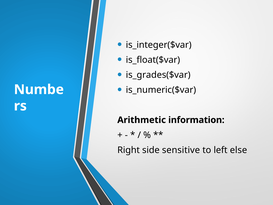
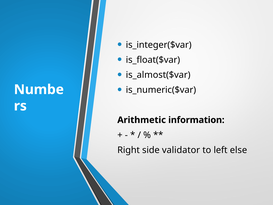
is_grades($var: is_grades($var -> is_almost($var
sensitive: sensitive -> validator
